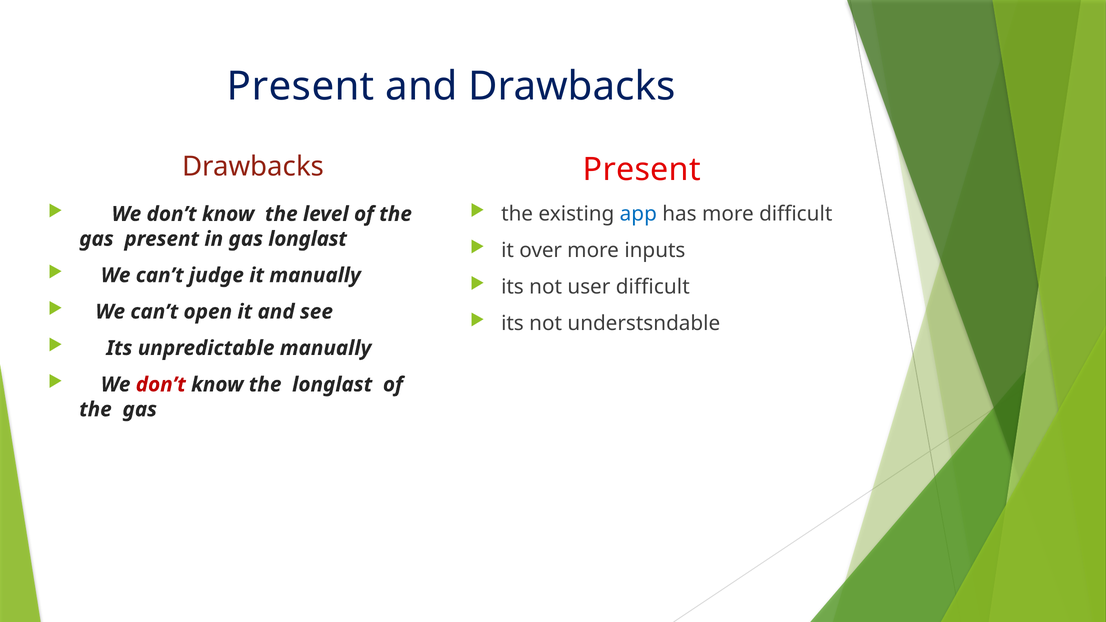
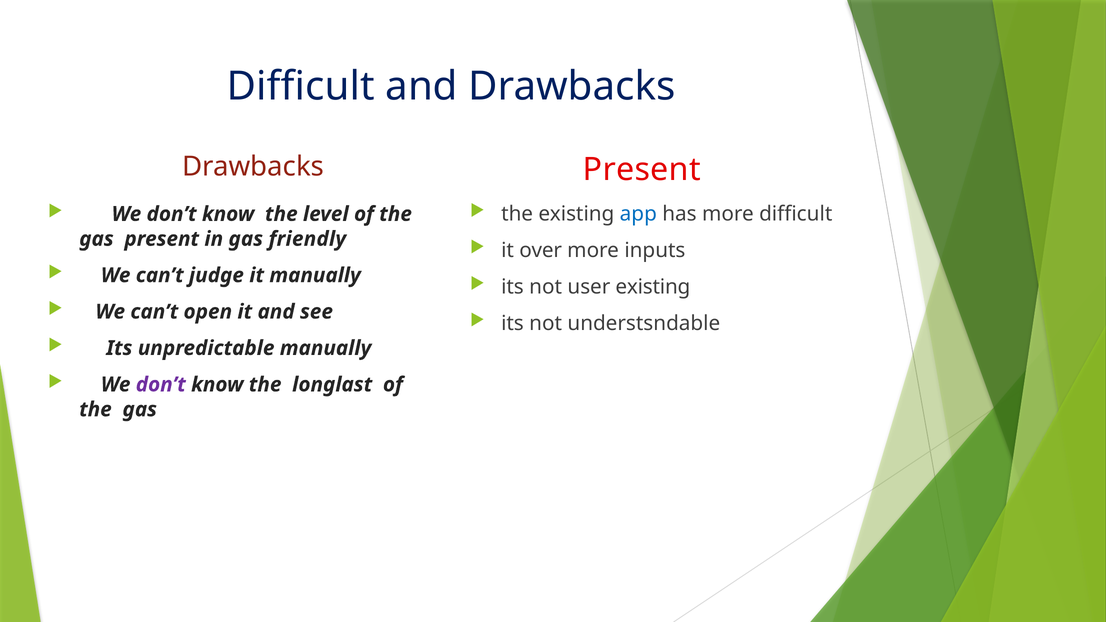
Present at (301, 86): Present -> Difficult
gas longlast: longlast -> friendly
user difficult: difficult -> existing
don’t at (161, 385) colour: red -> purple
